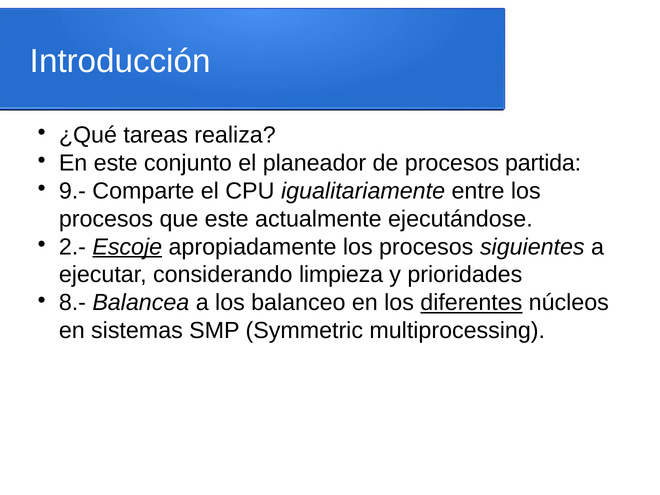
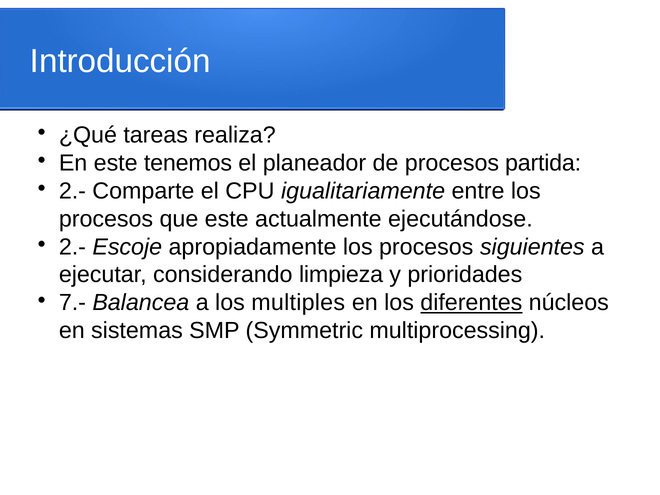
conjunto: conjunto -> tenemos
9.- at (72, 191): 9.- -> 2.-
Escoje underline: present -> none
8.-: 8.- -> 7.-
balanceo: balanceo -> multiples
